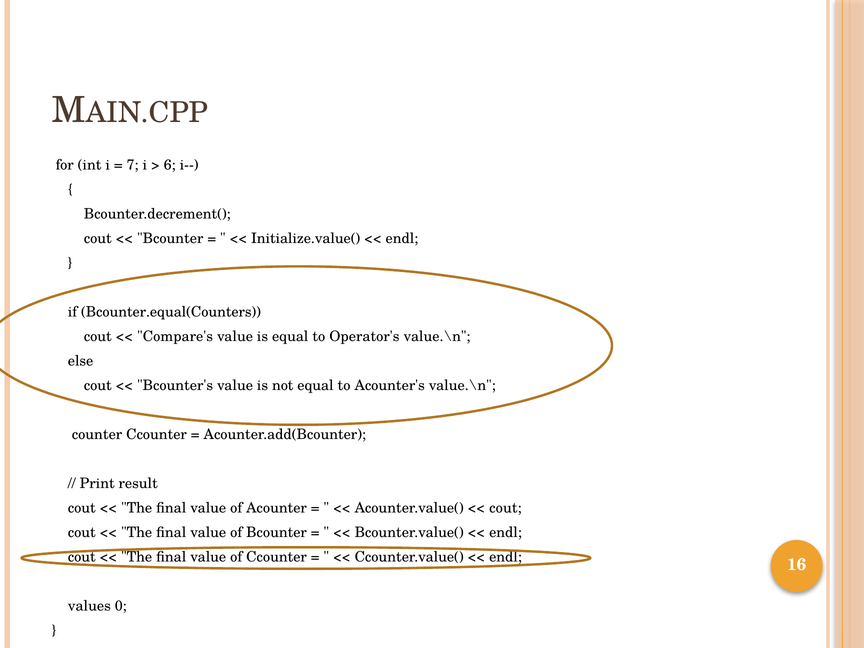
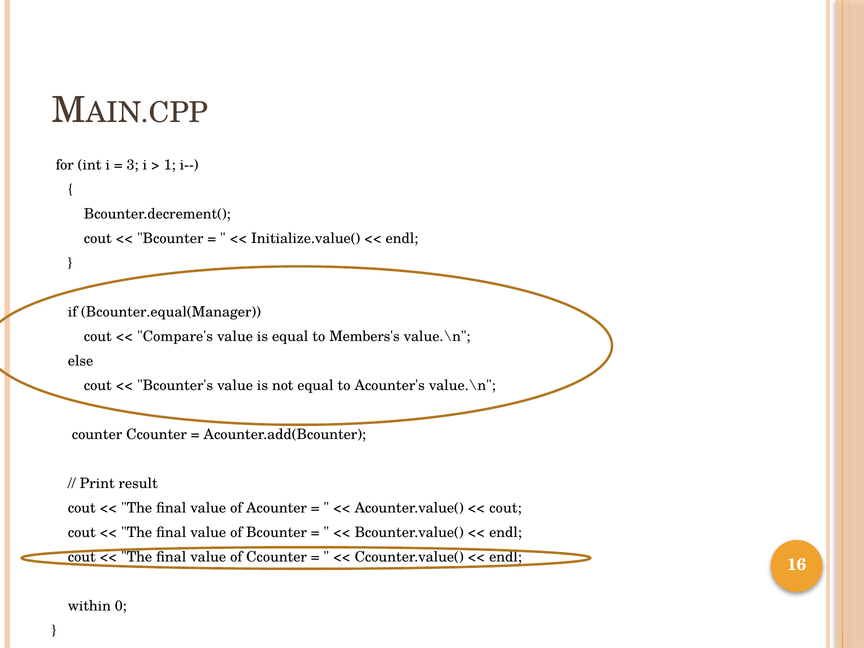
7: 7 -> 3
6: 6 -> 1
Bcounter.equal(Counters: Bcounter.equal(Counters -> Bcounter.equal(Manager
Operator's: Operator's -> Members's
values: values -> within
